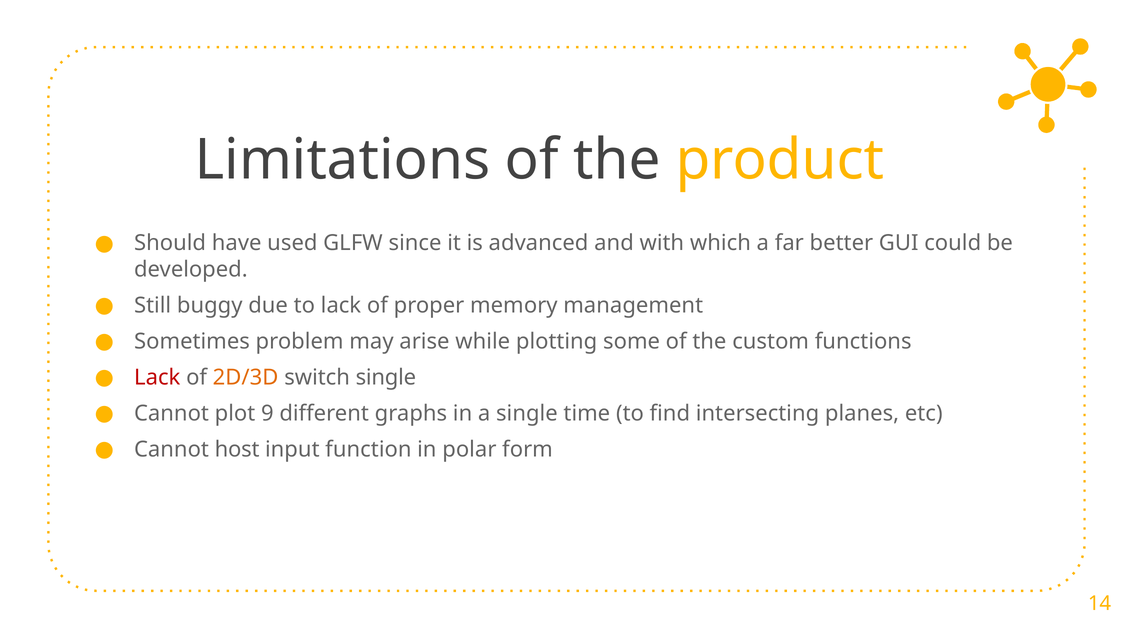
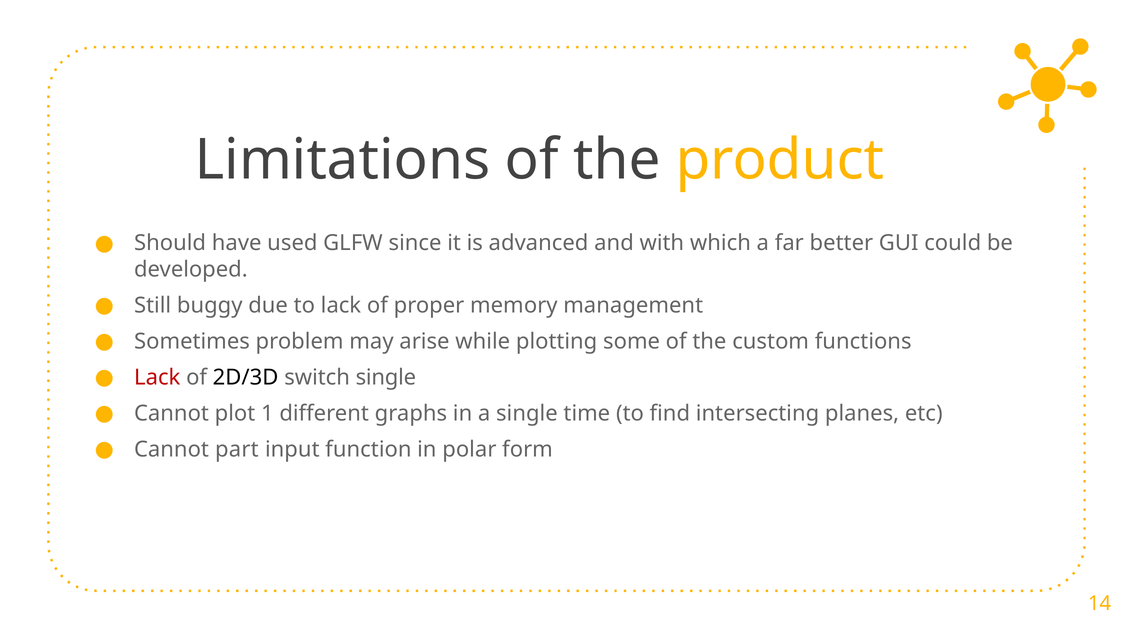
2D/3D colour: orange -> black
9: 9 -> 1
host: host -> part
